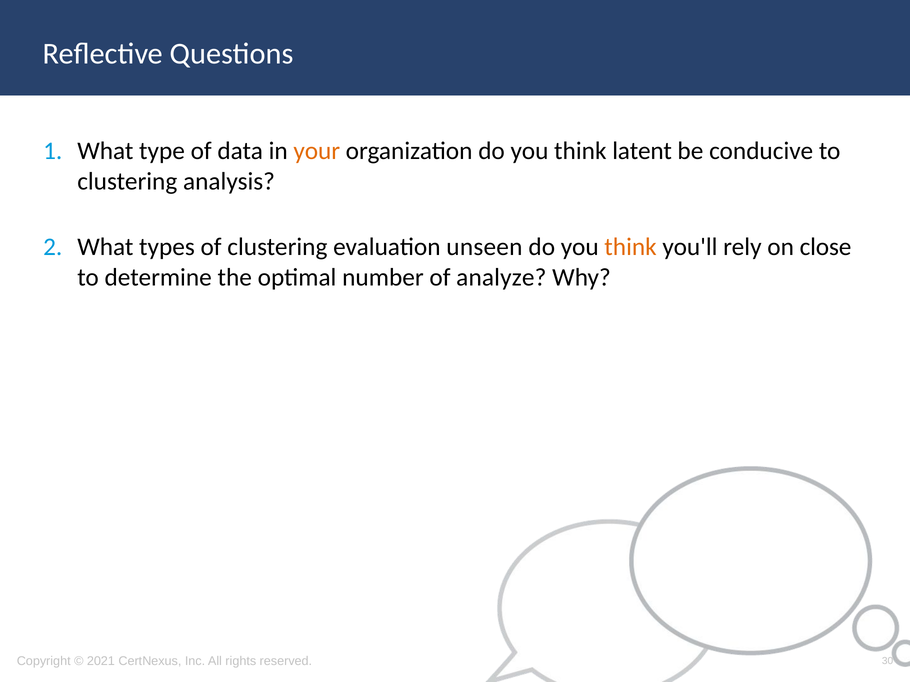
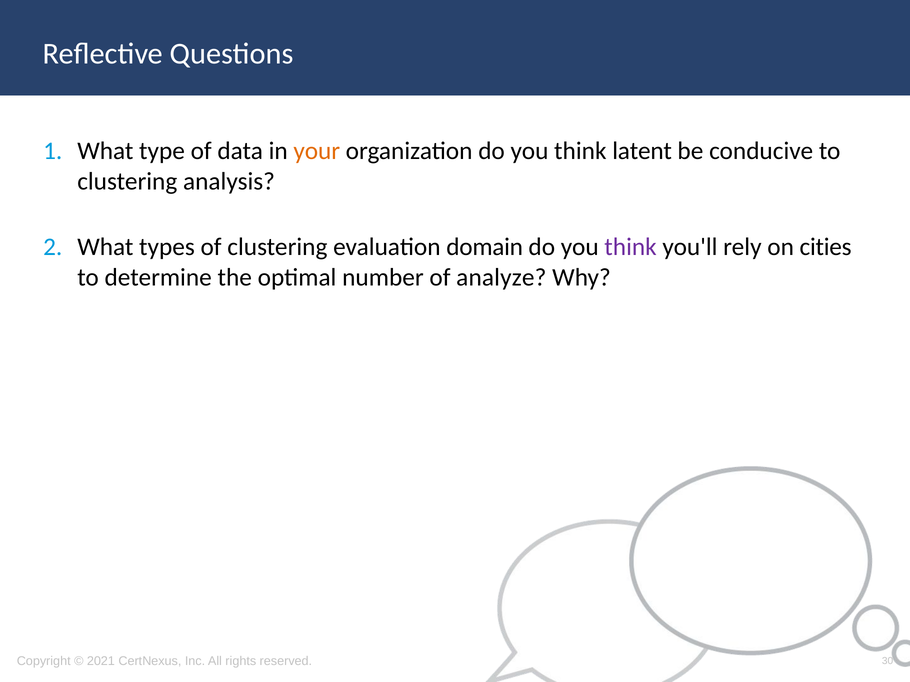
unseen: unseen -> domain
think at (631, 247) colour: orange -> purple
close: close -> cities
